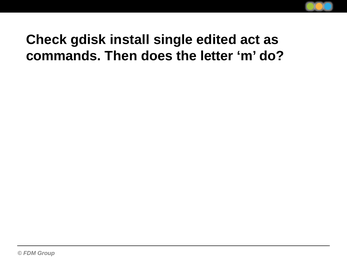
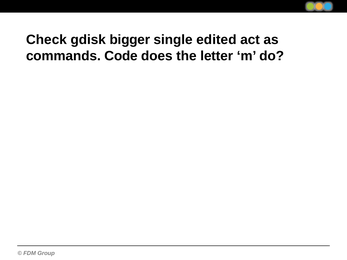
install: install -> bigger
Then: Then -> Code
